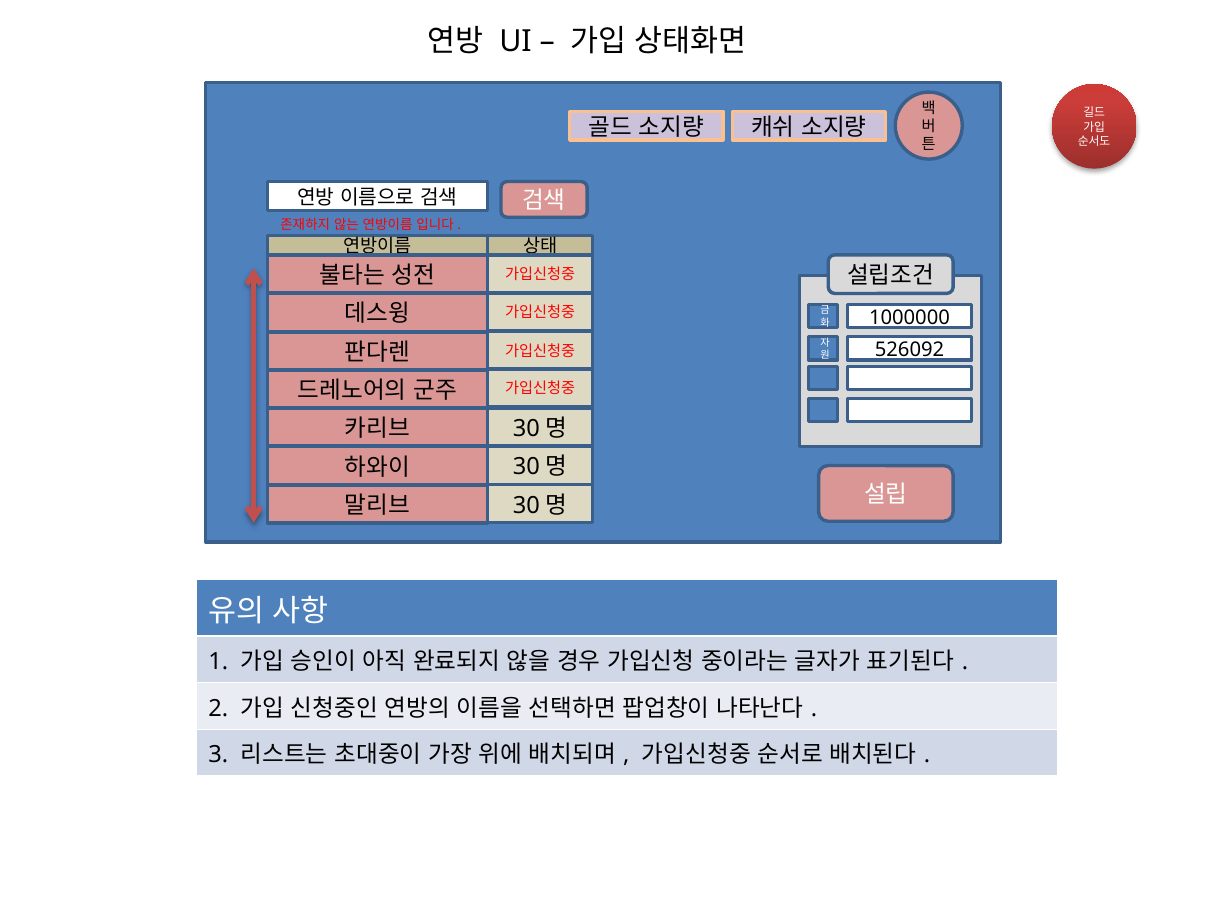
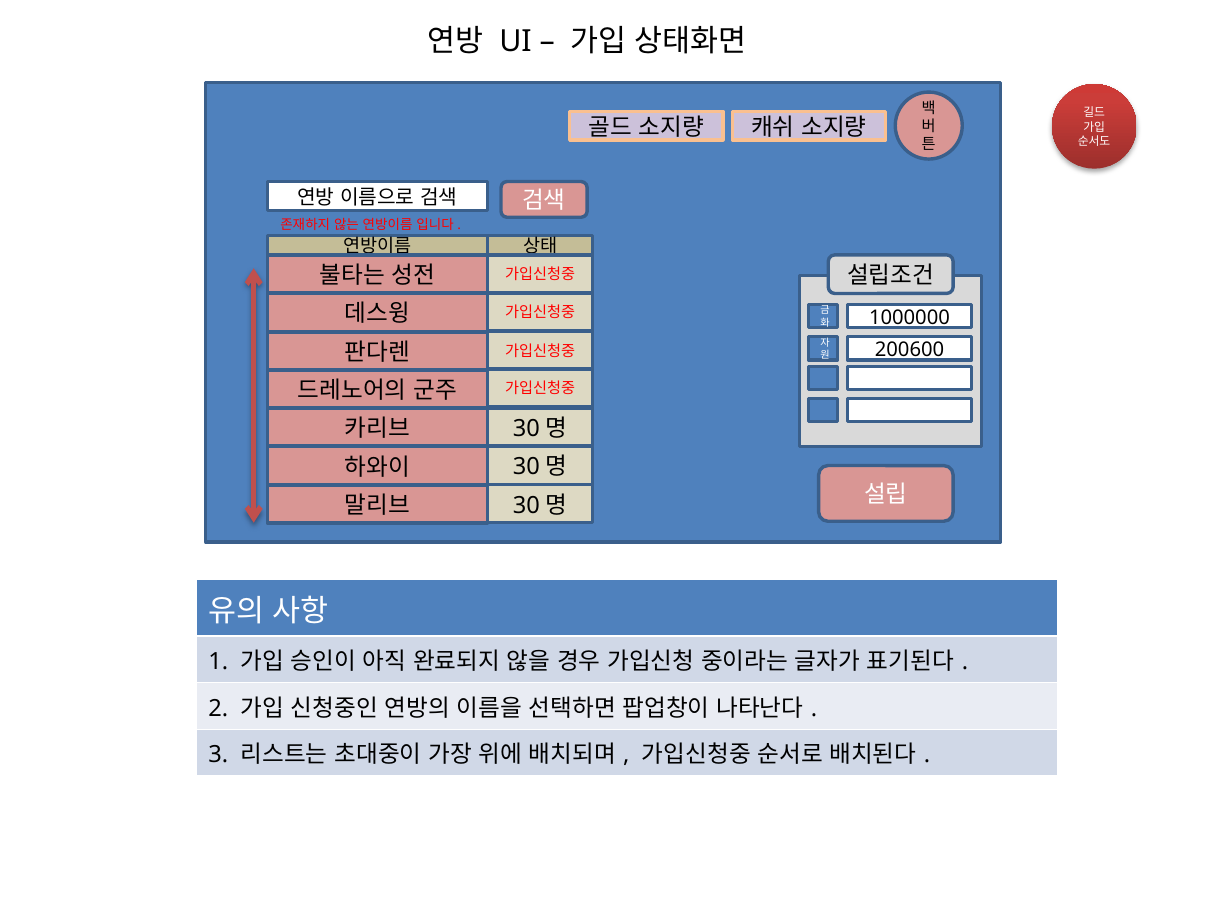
526092: 526092 -> 200600
